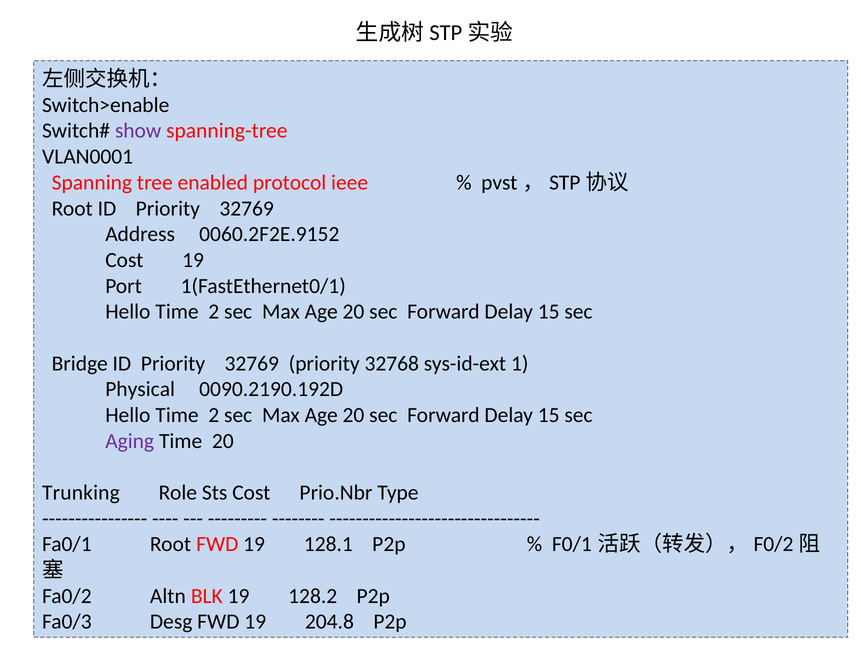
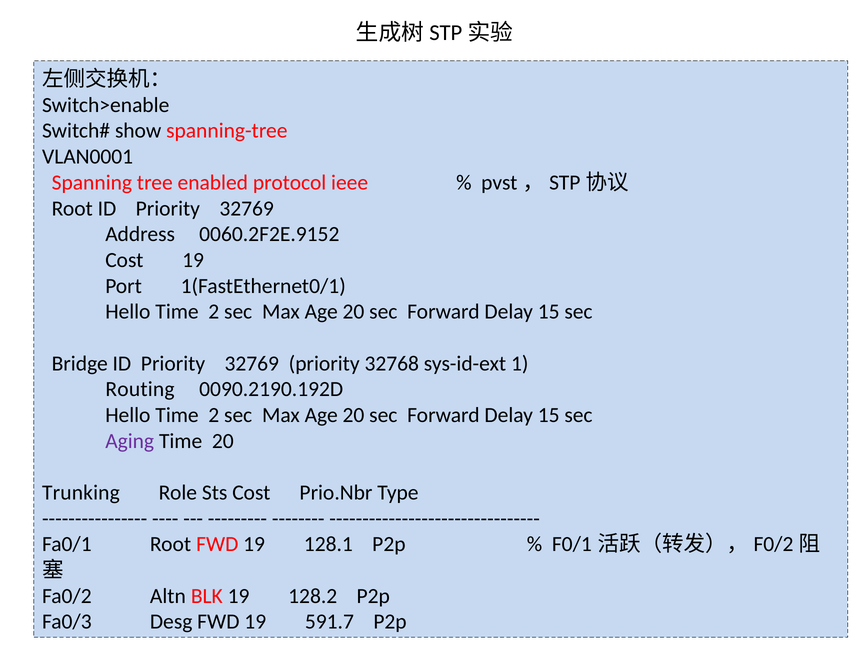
show colour: purple -> black
Physical: Physical -> Routing
204.8: 204.8 -> 591.7
